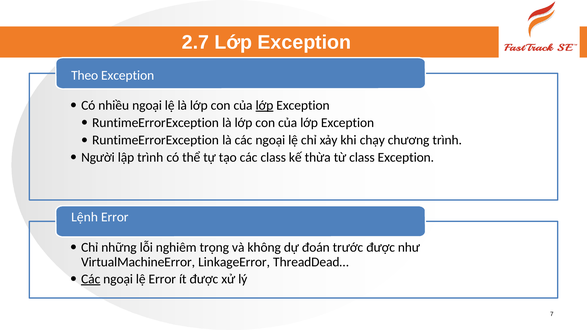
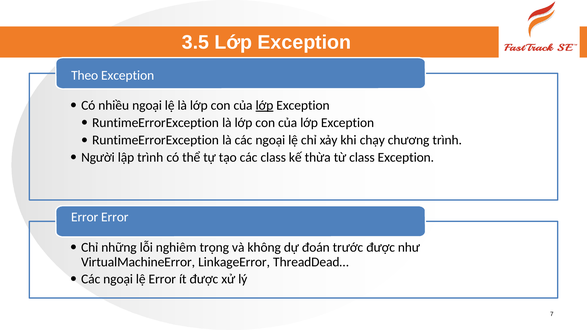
2.7: 2.7 -> 3.5
Lệnh at (85, 217): Lệnh -> Error
Các at (91, 279) underline: present -> none
